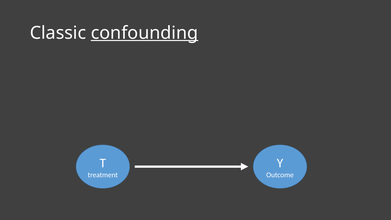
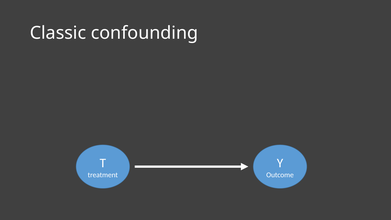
confounding underline: present -> none
